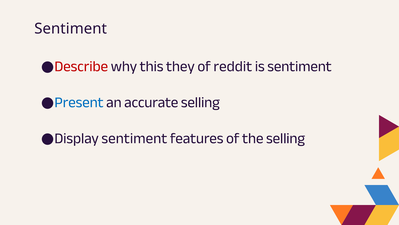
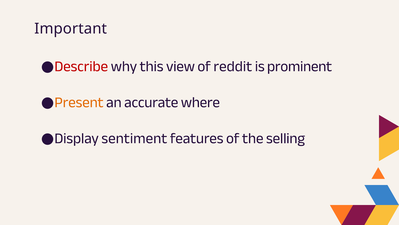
Sentiment at (71, 29): Sentiment -> Important
they: they -> view
is sentiment: sentiment -> prominent
Present colour: blue -> orange
accurate selling: selling -> where
